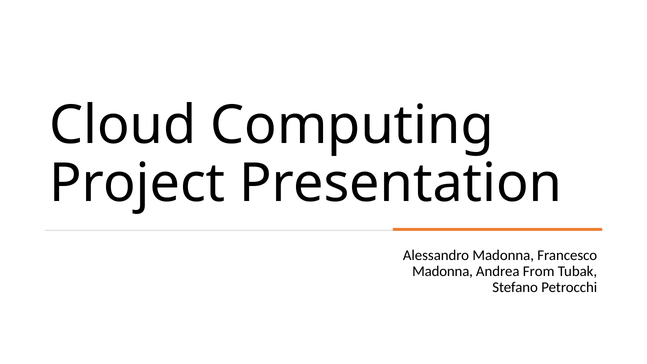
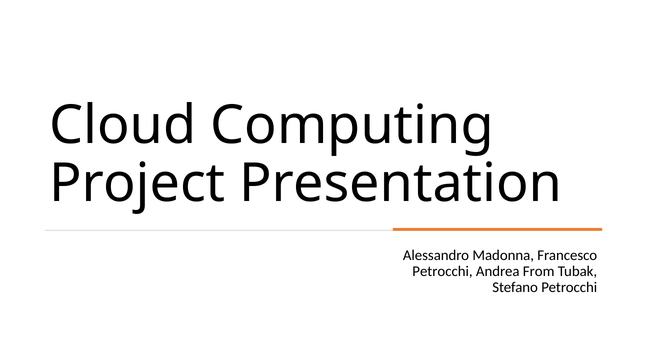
Madonna at (443, 271): Madonna -> Petrocchi
